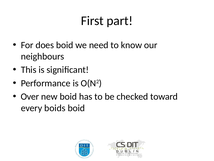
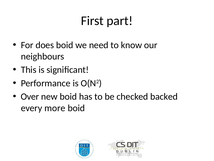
toward: toward -> backed
boids: boids -> more
